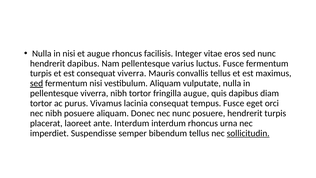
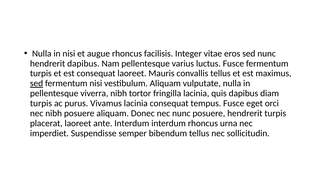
consequat viverra: viverra -> laoreet
fringilla augue: augue -> lacinia
tortor at (41, 103): tortor -> turpis
sollicitudin underline: present -> none
